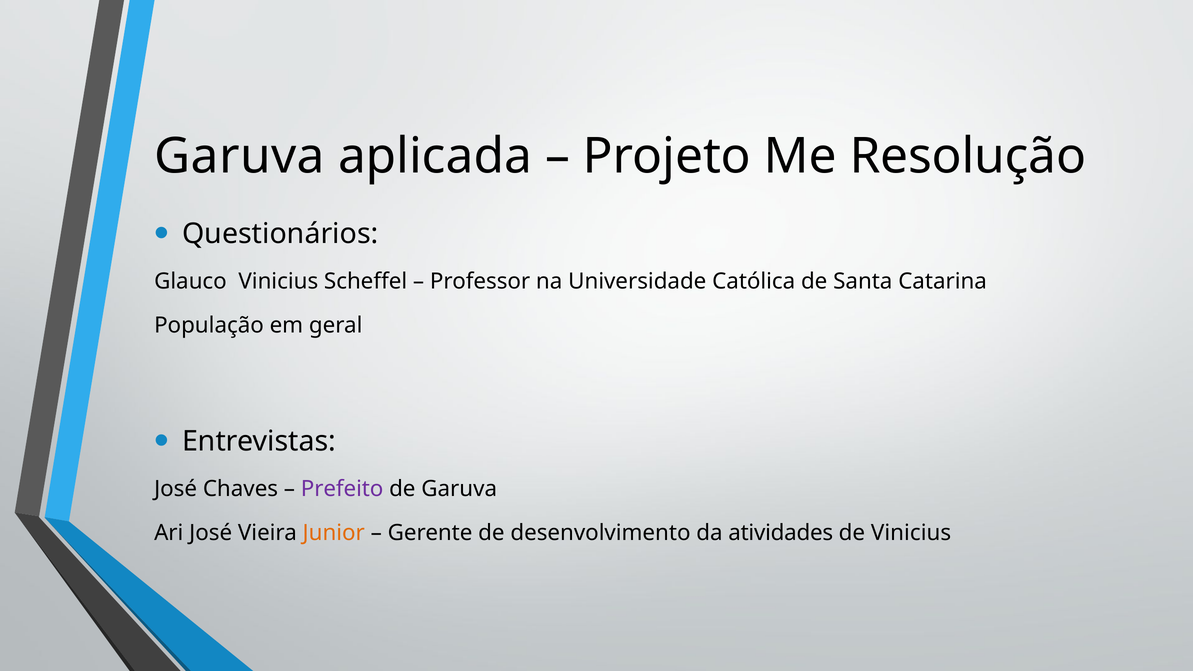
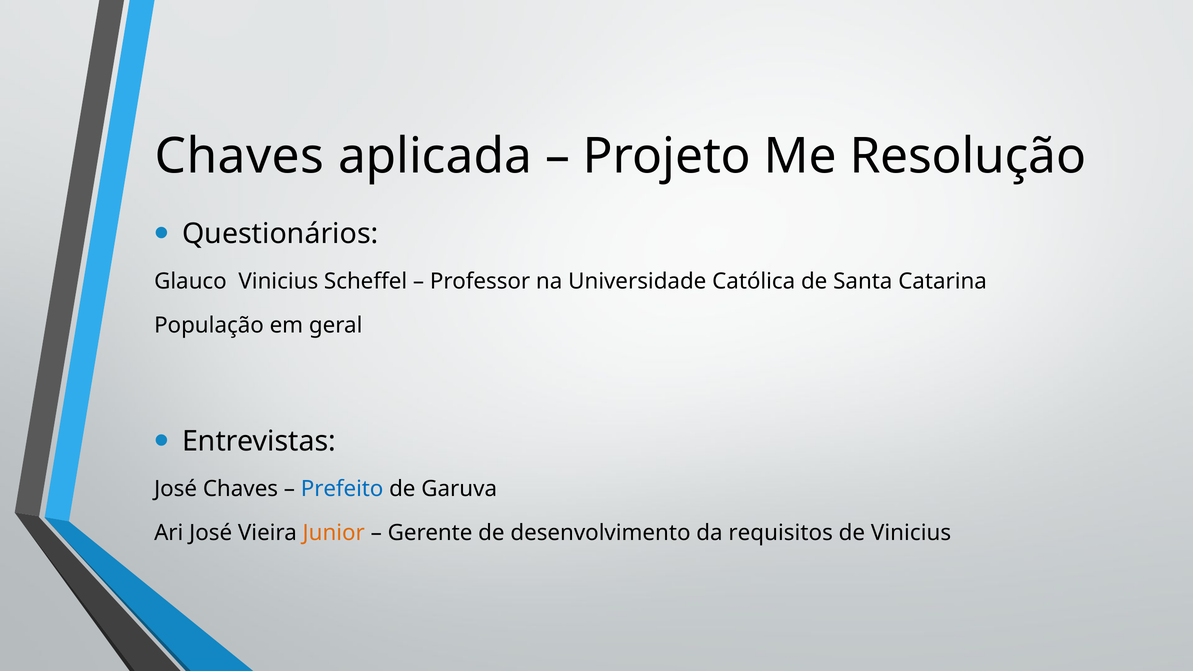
Garuva at (240, 156): Garuva -> Chaves
Prefeito colour: purple -> blue
atividades: atividades -> requisitos
